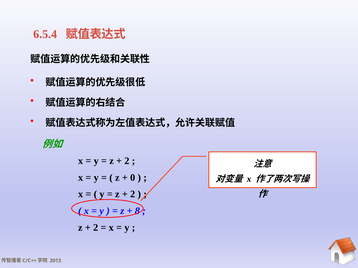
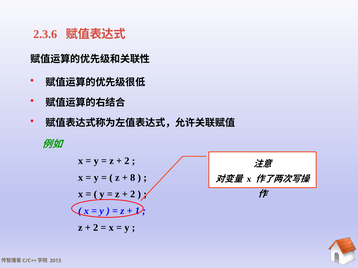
6.5.4: 6.5.4 -> 2.3.6
0: 0 -> 8
8: 8 -> 1
